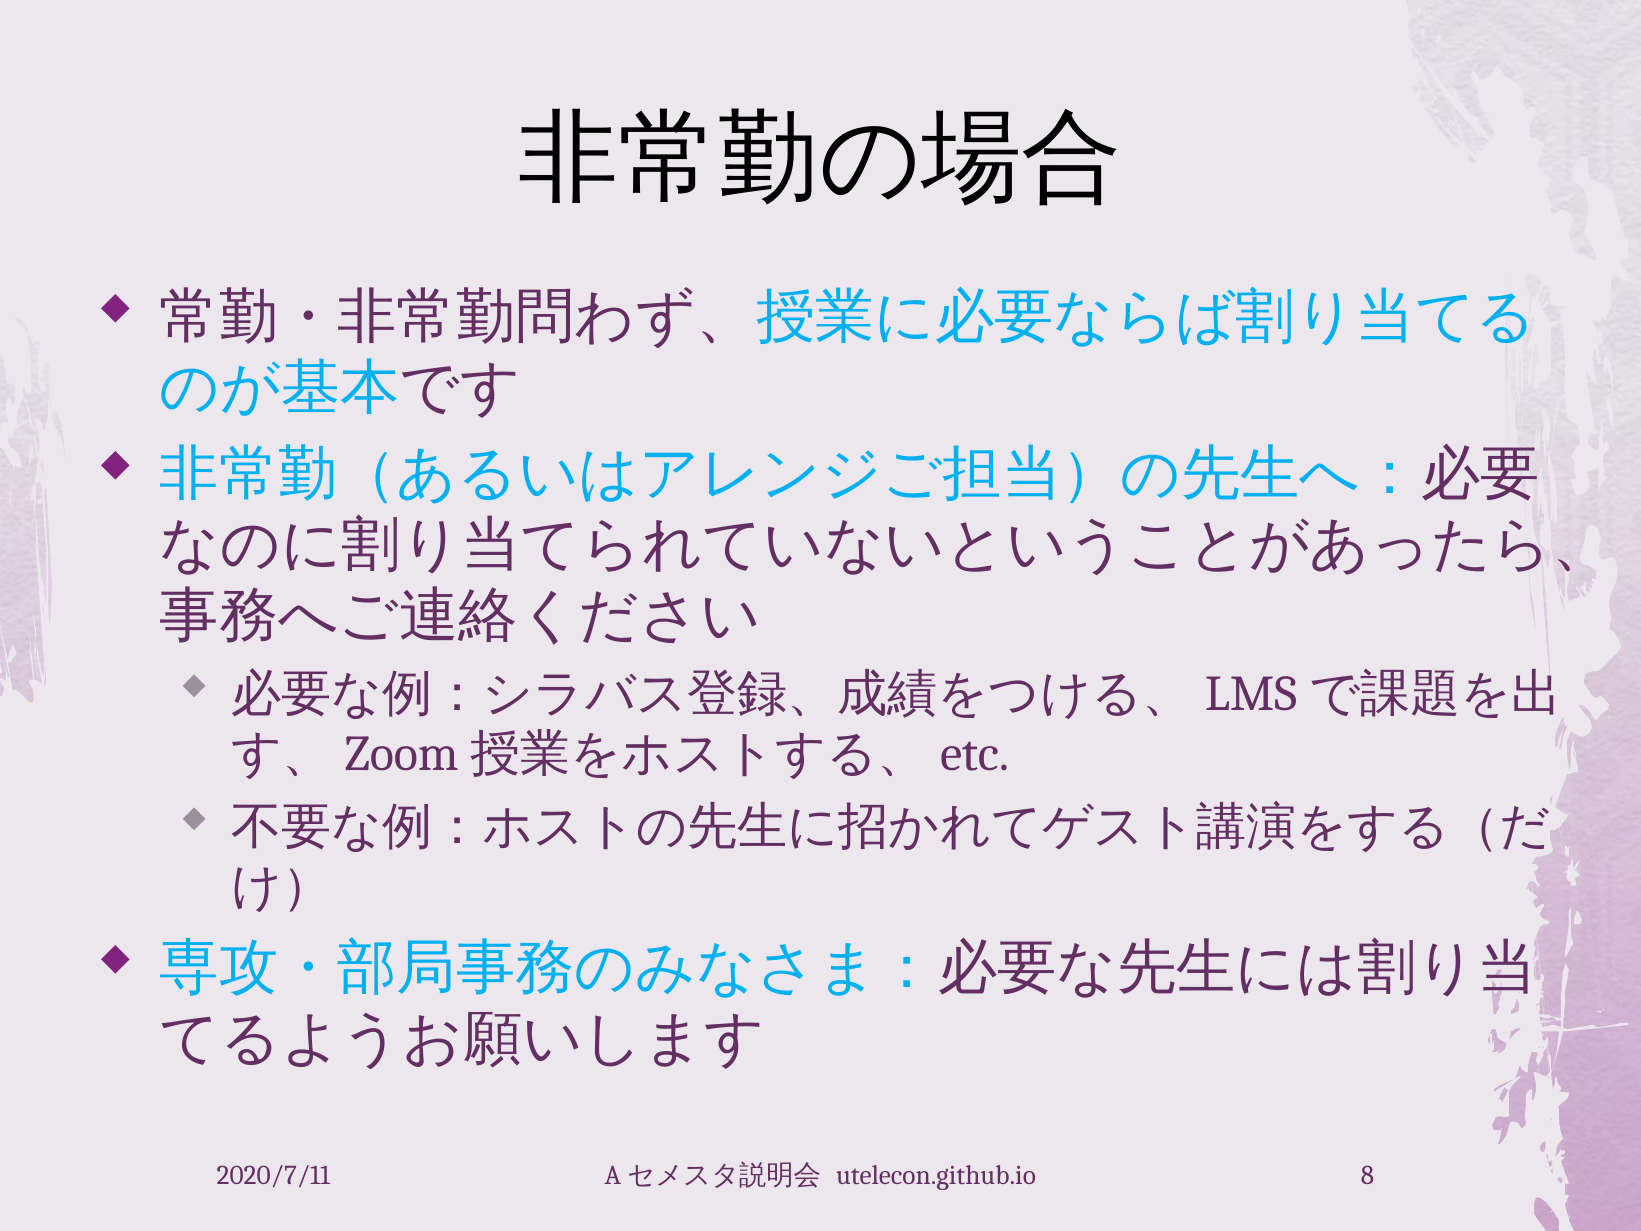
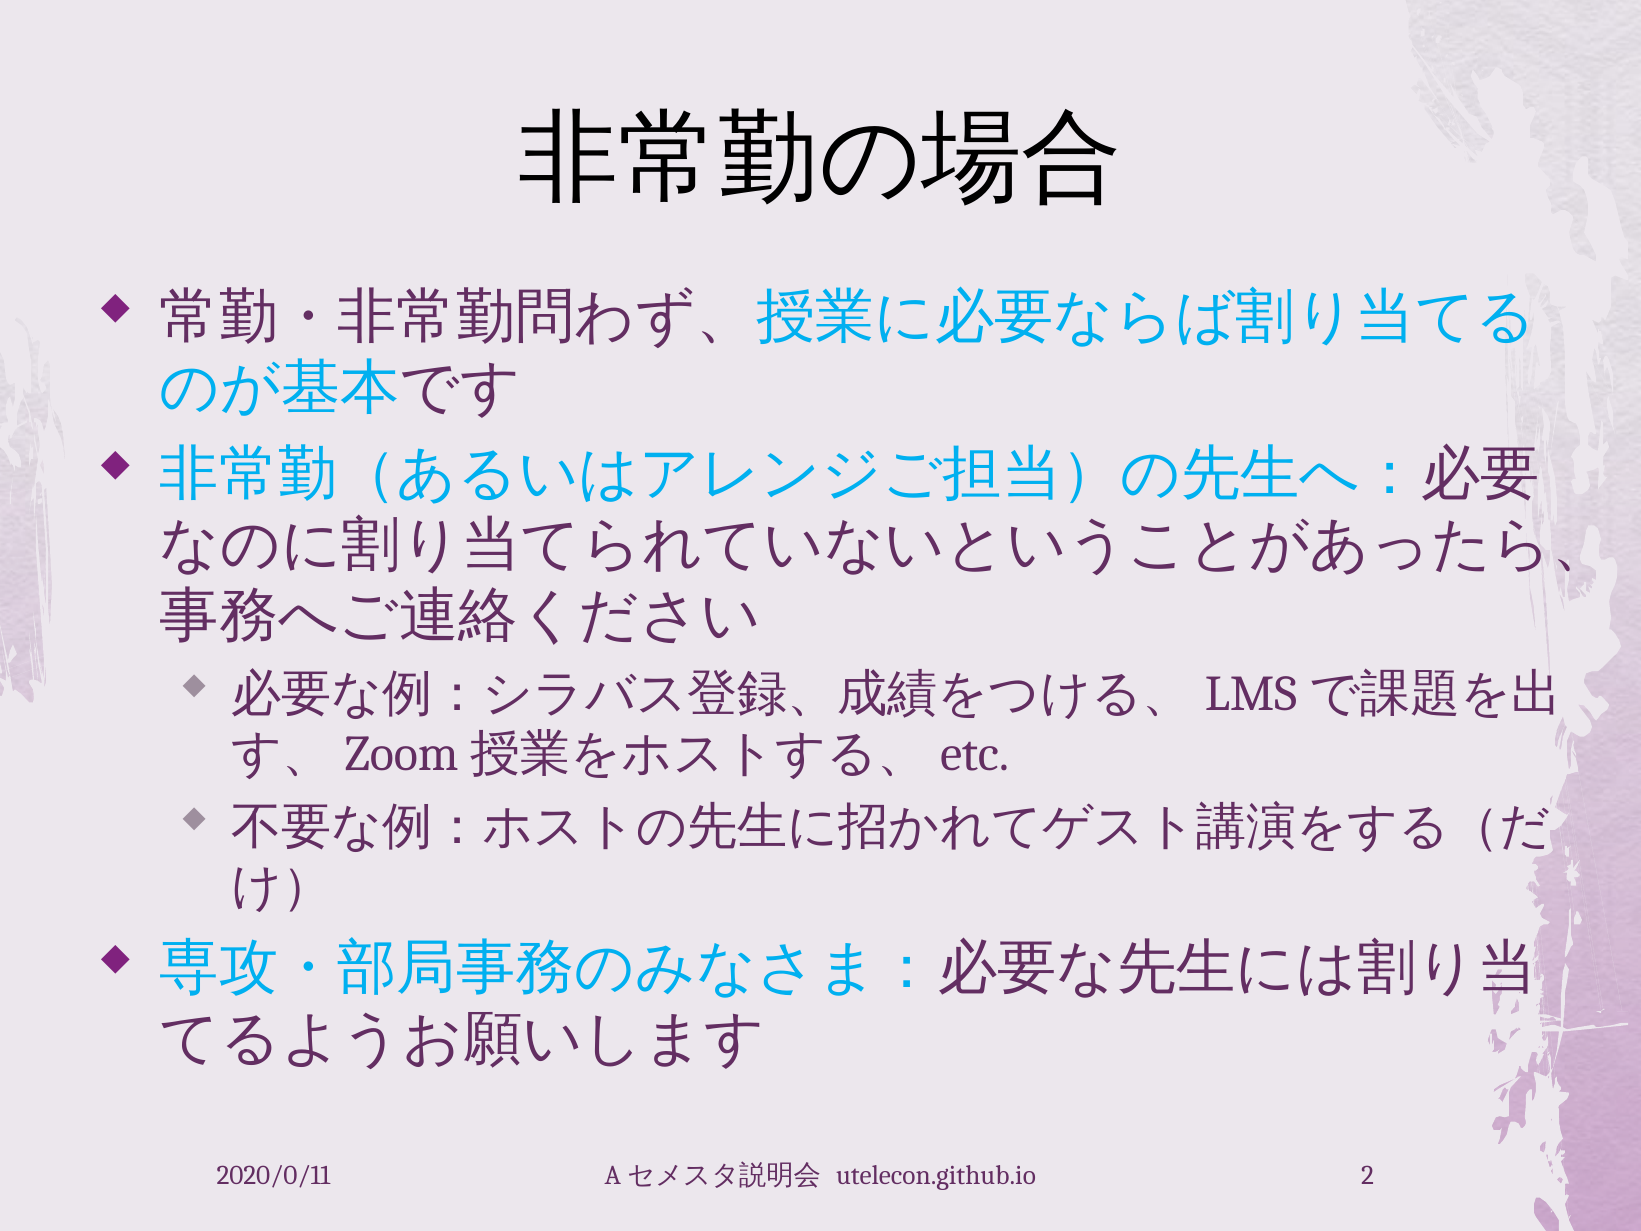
2020/7/11: 2020/7/11 -> 2020/0/11
8: 8 -> 2
